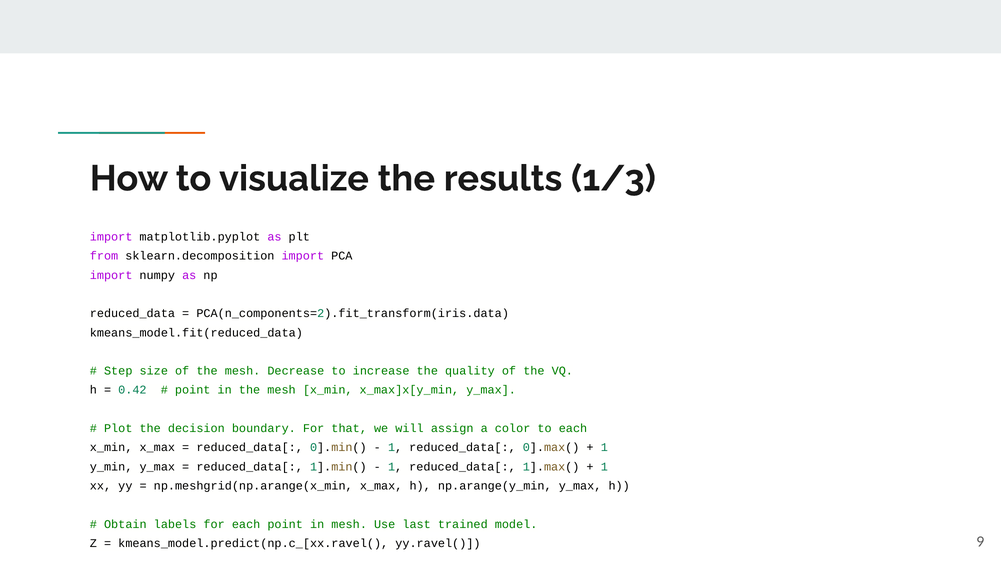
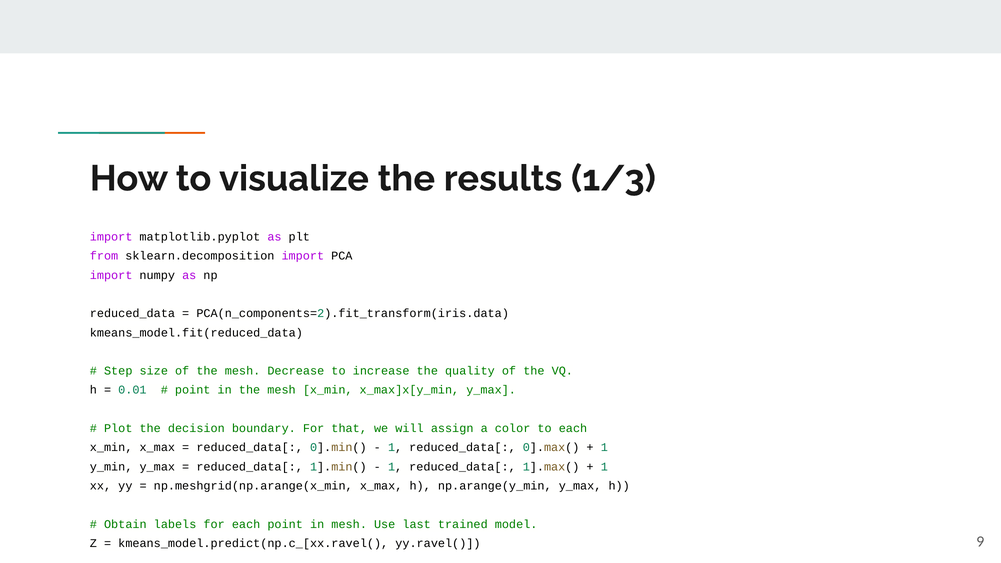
0.42: 0.42 -> 0.01
